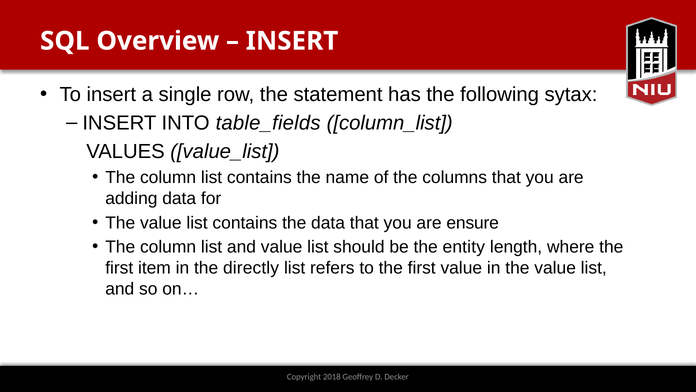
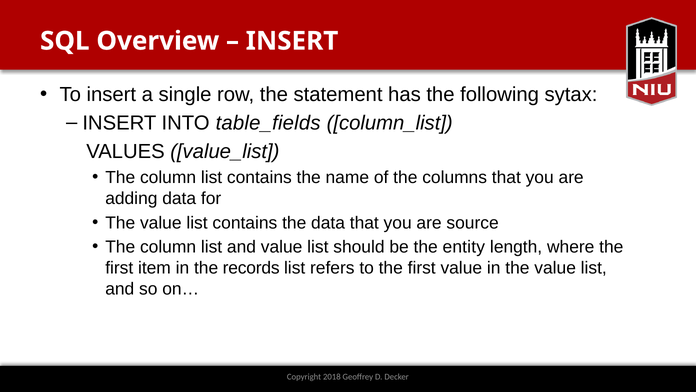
ensure: ensure -> source
directly: directly -> records
